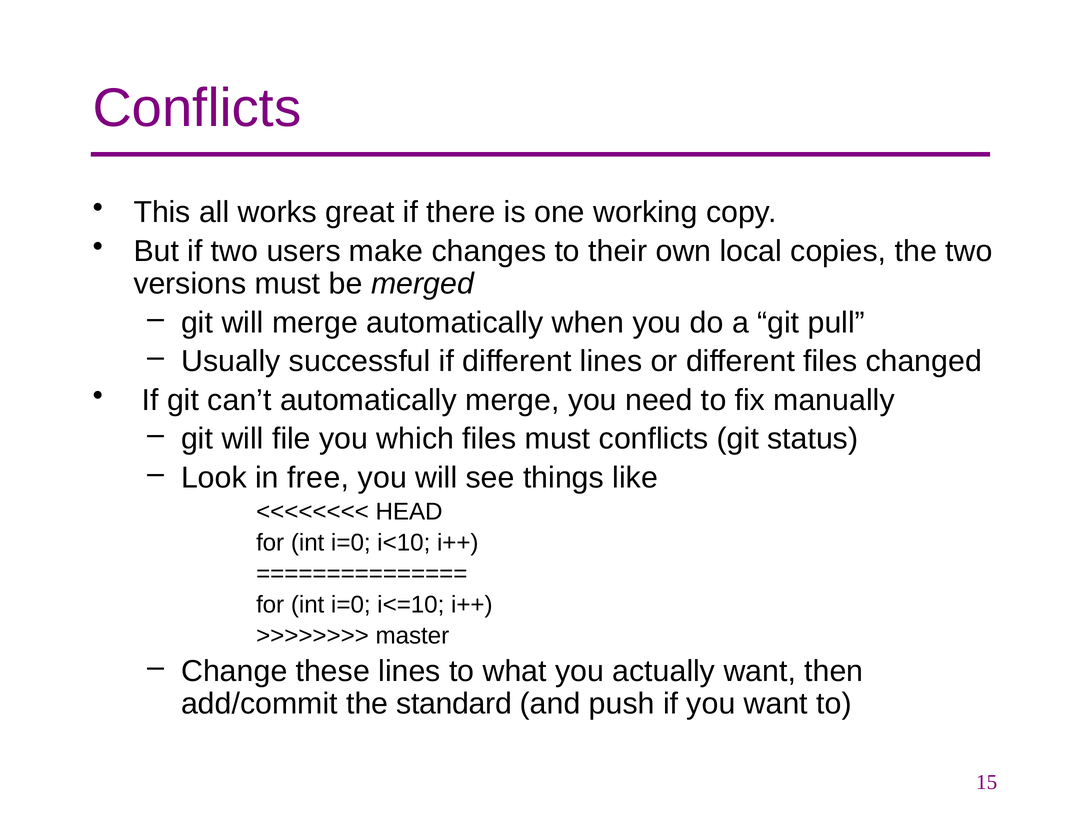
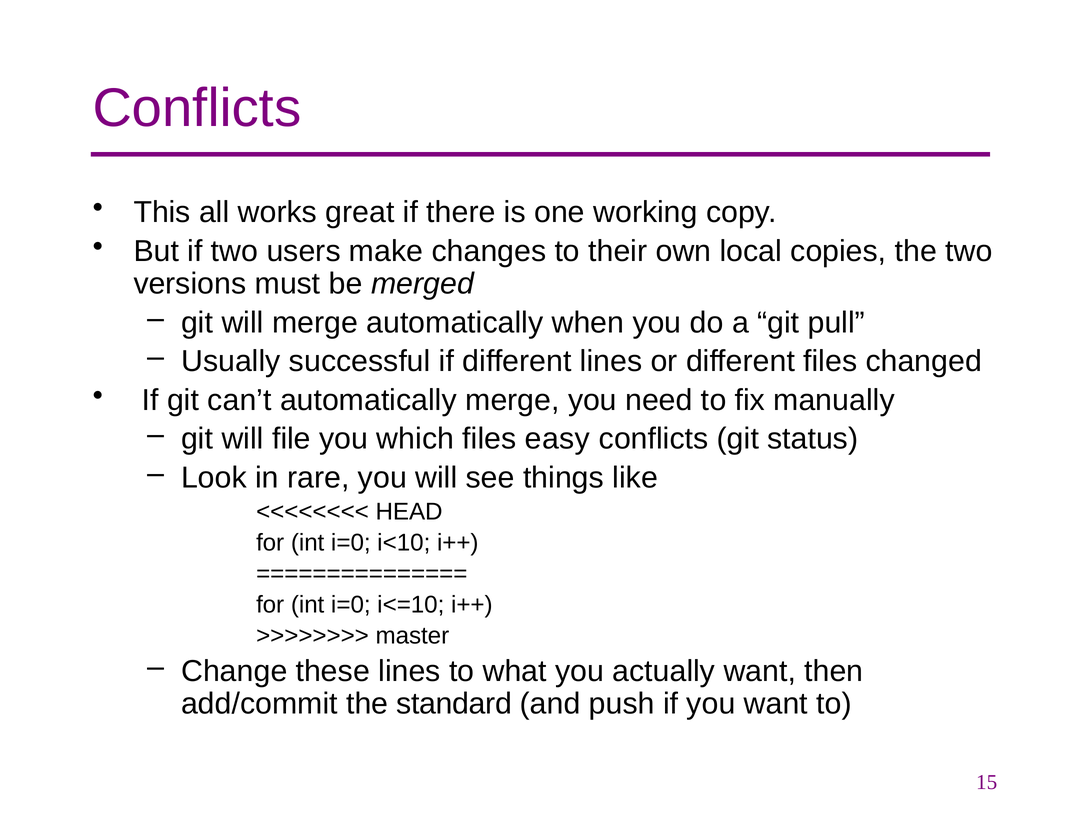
files must: must -> easy
free: free -> rare
